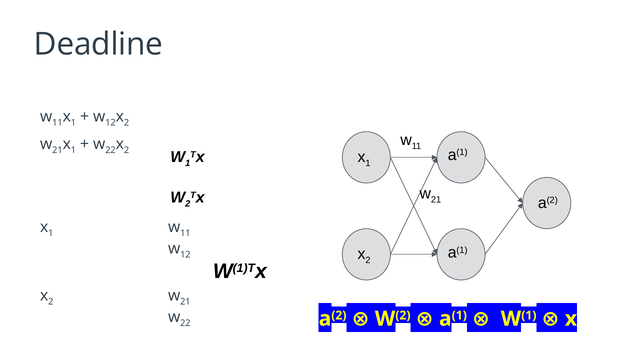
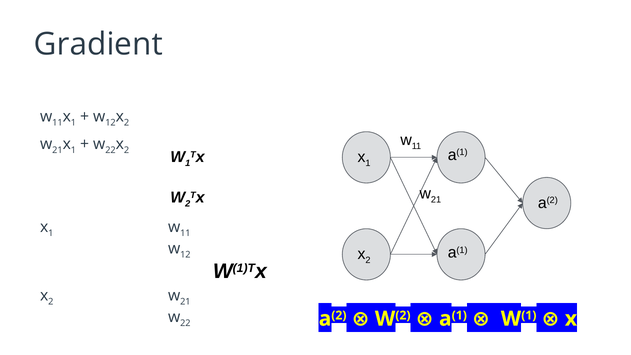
Deadline: Deadline -> Gradient
